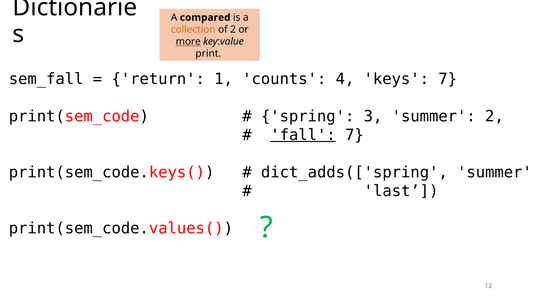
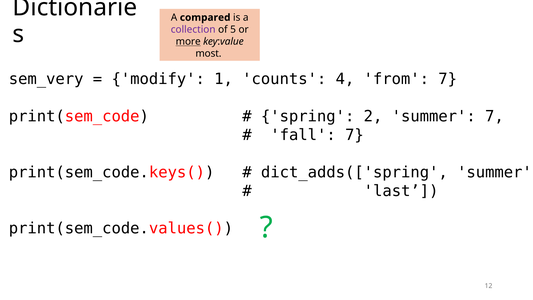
collection colour: orange -> purple
of 2: 2 -> 5
print: print -> most
sem_fall: sem_fall -> sem_very
return: return -> modify
keys: keys -> from
3: 3 -> 2
summer 2: 2 -> 7
fall underline: present -> none
